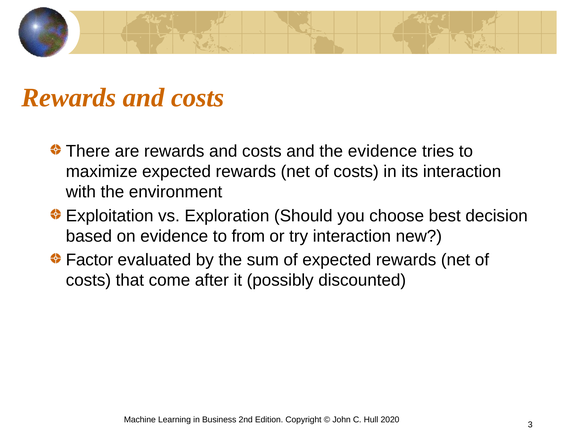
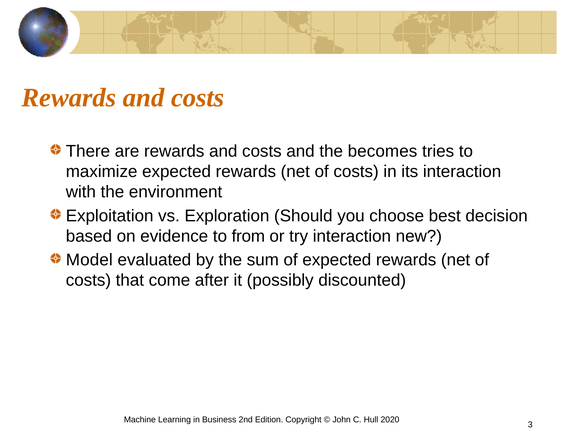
the evidence: evidence -> becomes
Factor: Factor -> Model
